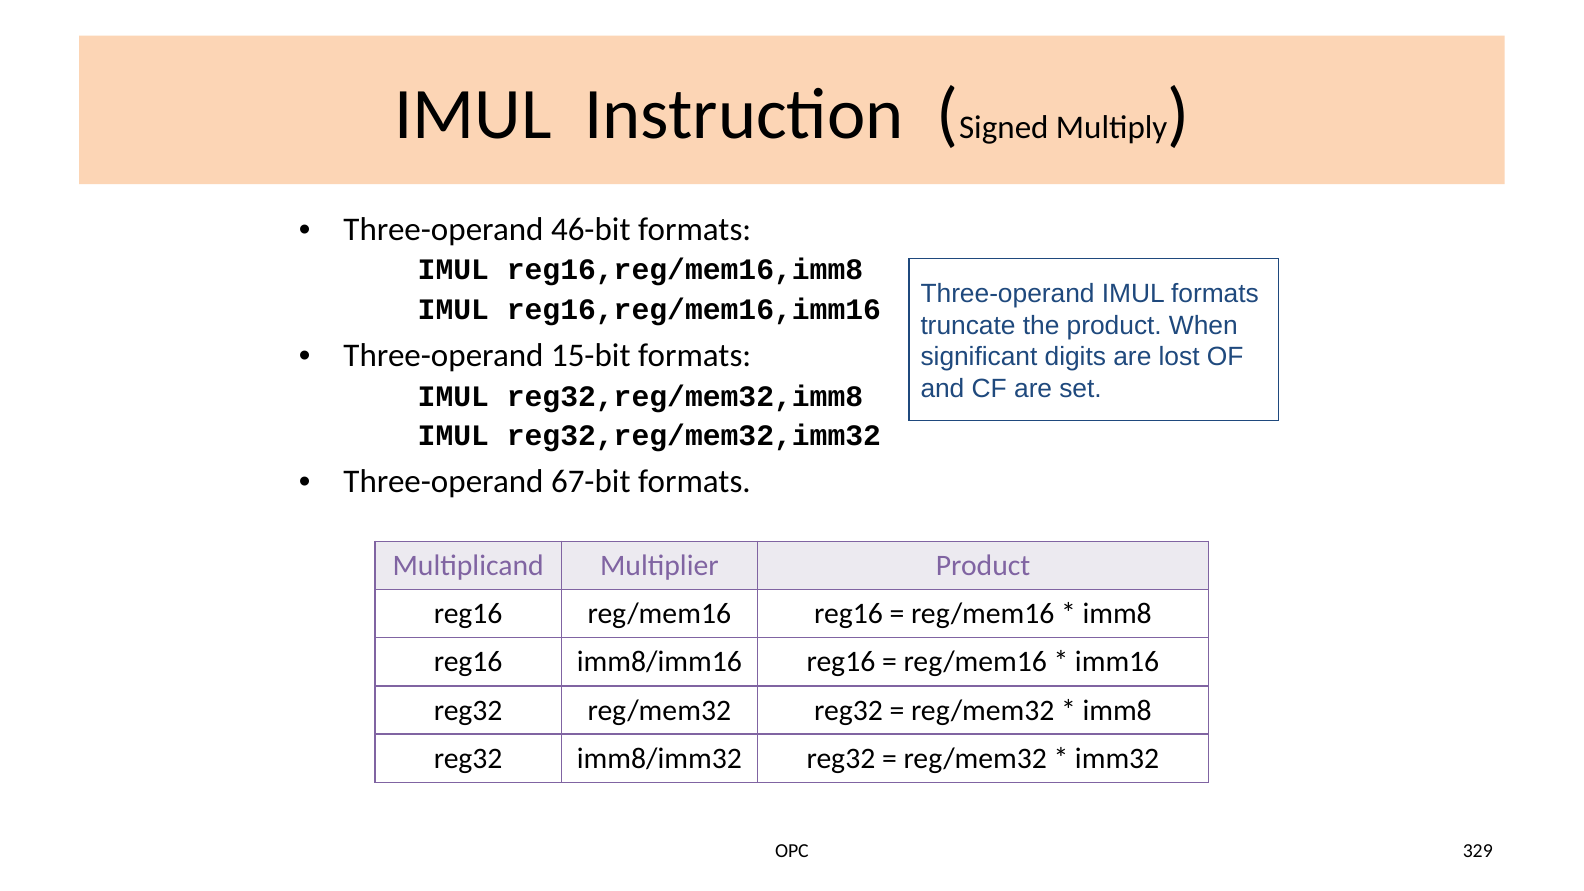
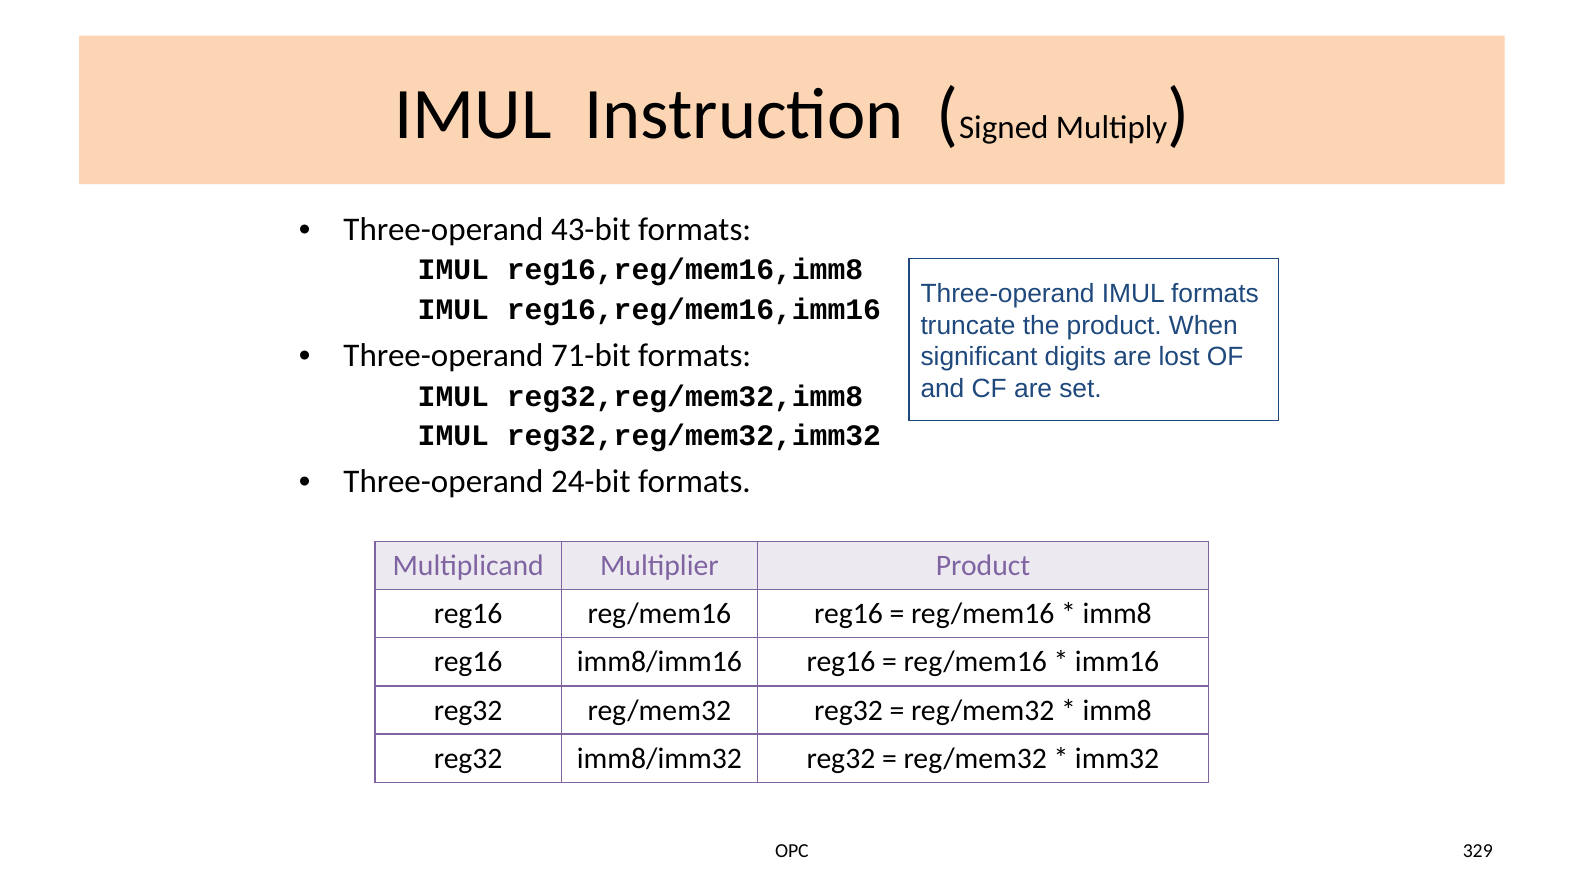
46-bit: 46-bit -> 43-bit
15-bit: 15-bit -> 71-bit
67-bit: 67-bit -> 24-bit
